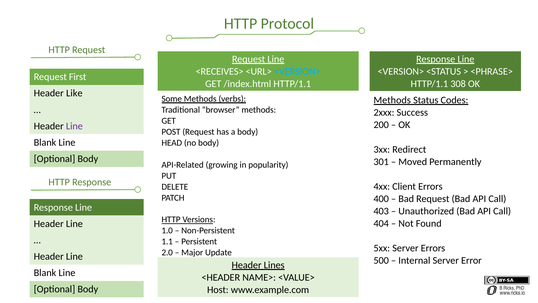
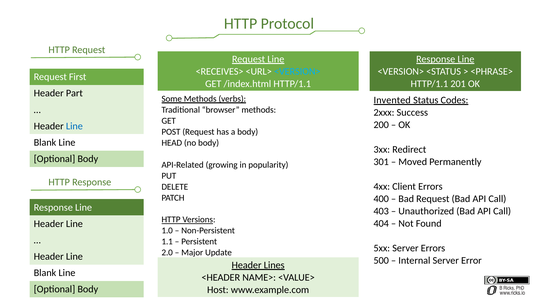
308: 308 -> 201
Like: Like -> Part
Methods at (392, 100): Methods -> Invented
Line at (74, 126) colour: purple -> blue
